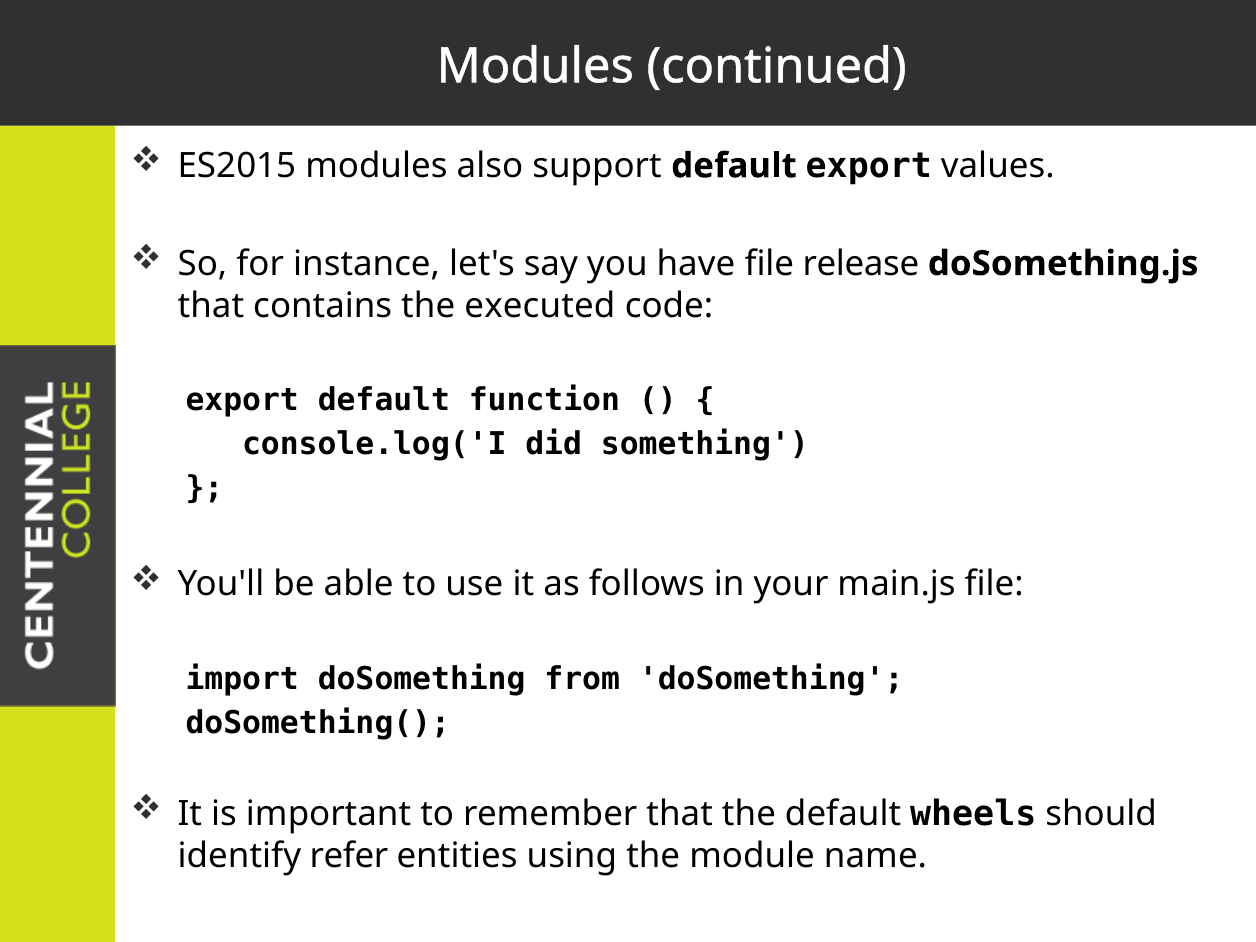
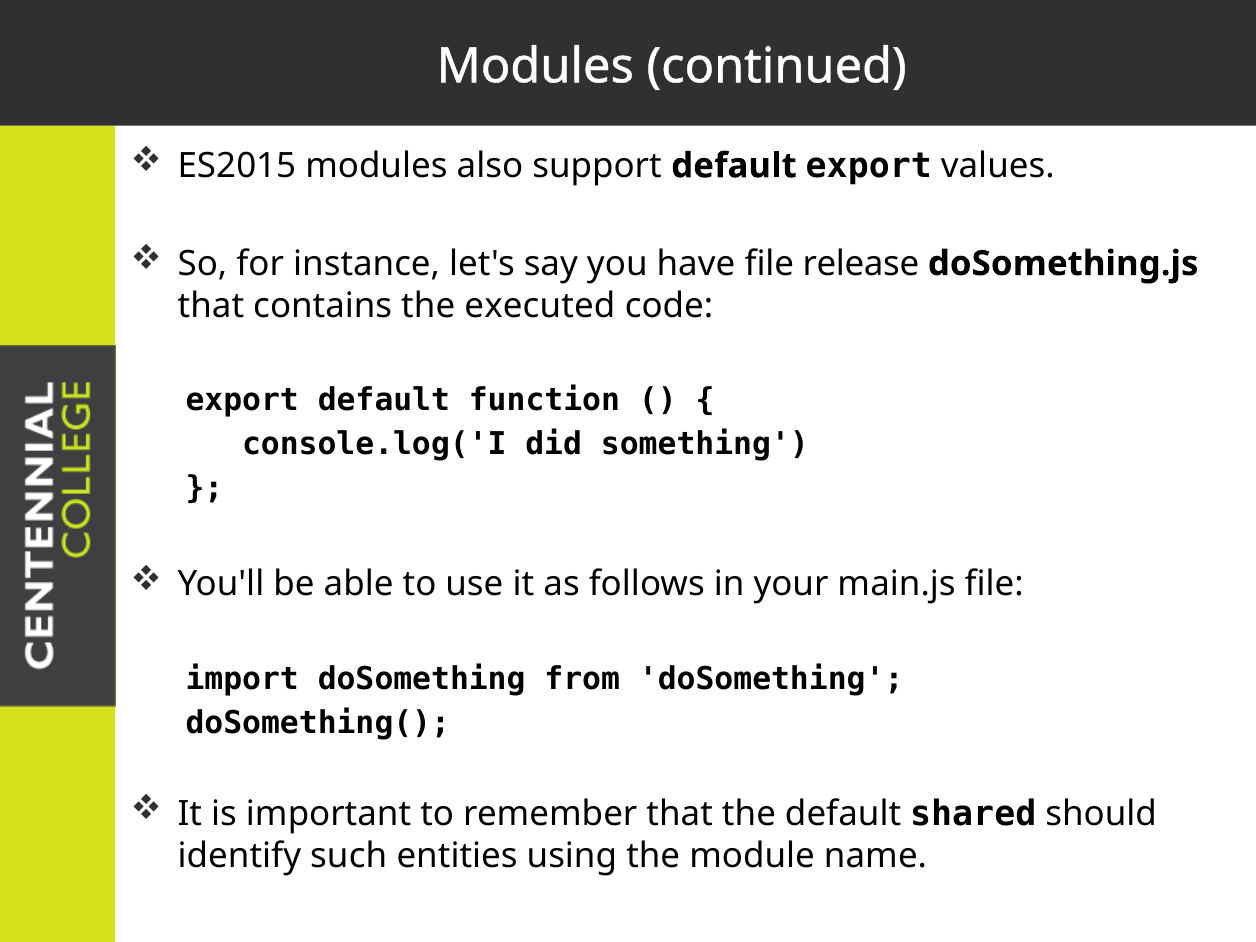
wheels: wheels -> shared
refer: refer -> such
